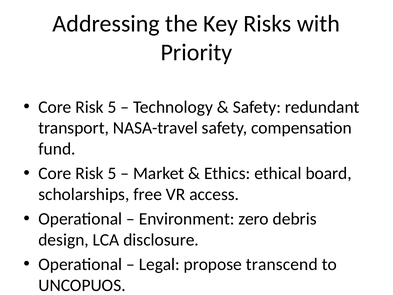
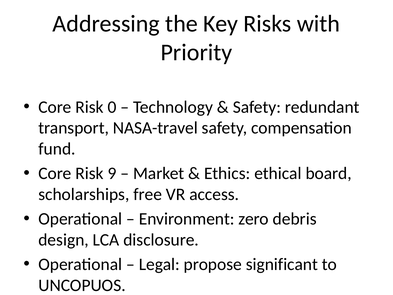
5 at (112, 107): 5 -> 0
5 at (112, 173): 5 -> 9
transcend: transcend -> significant
